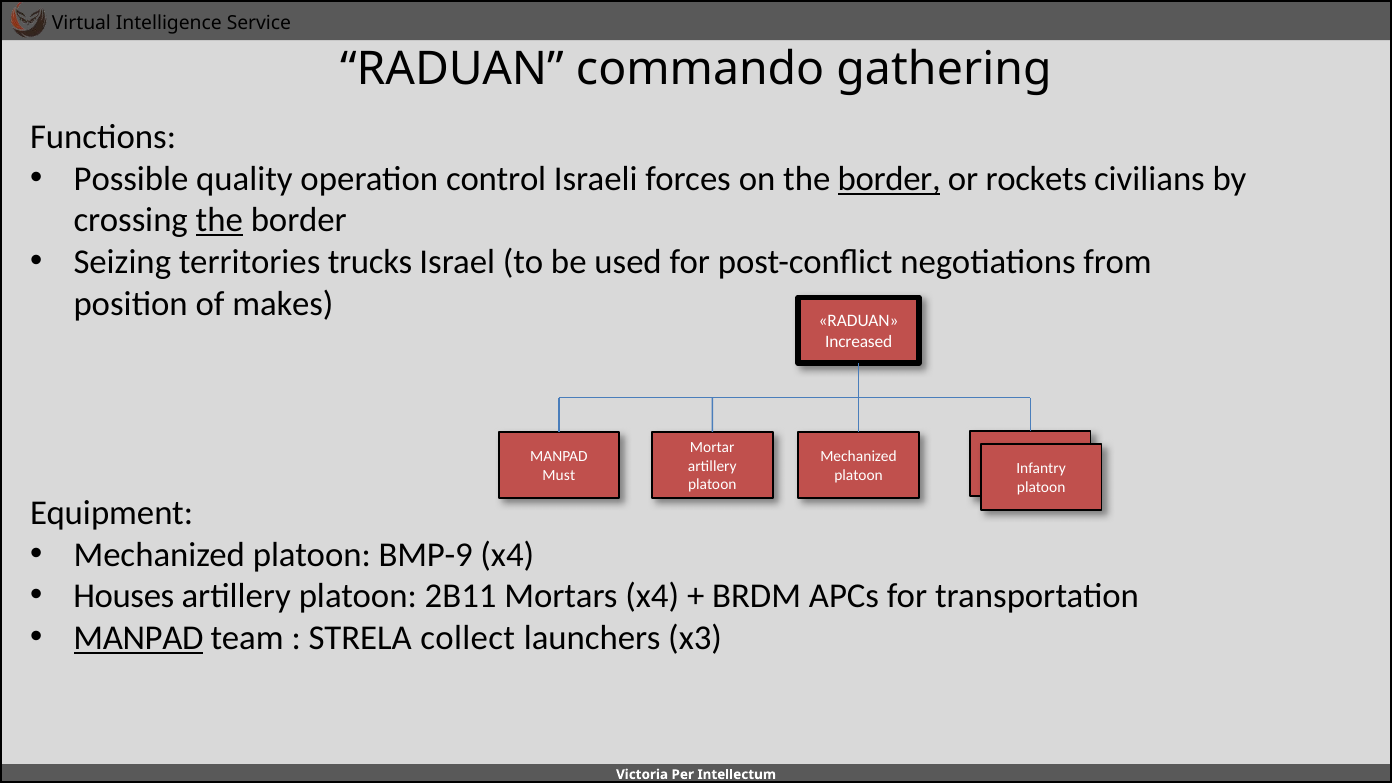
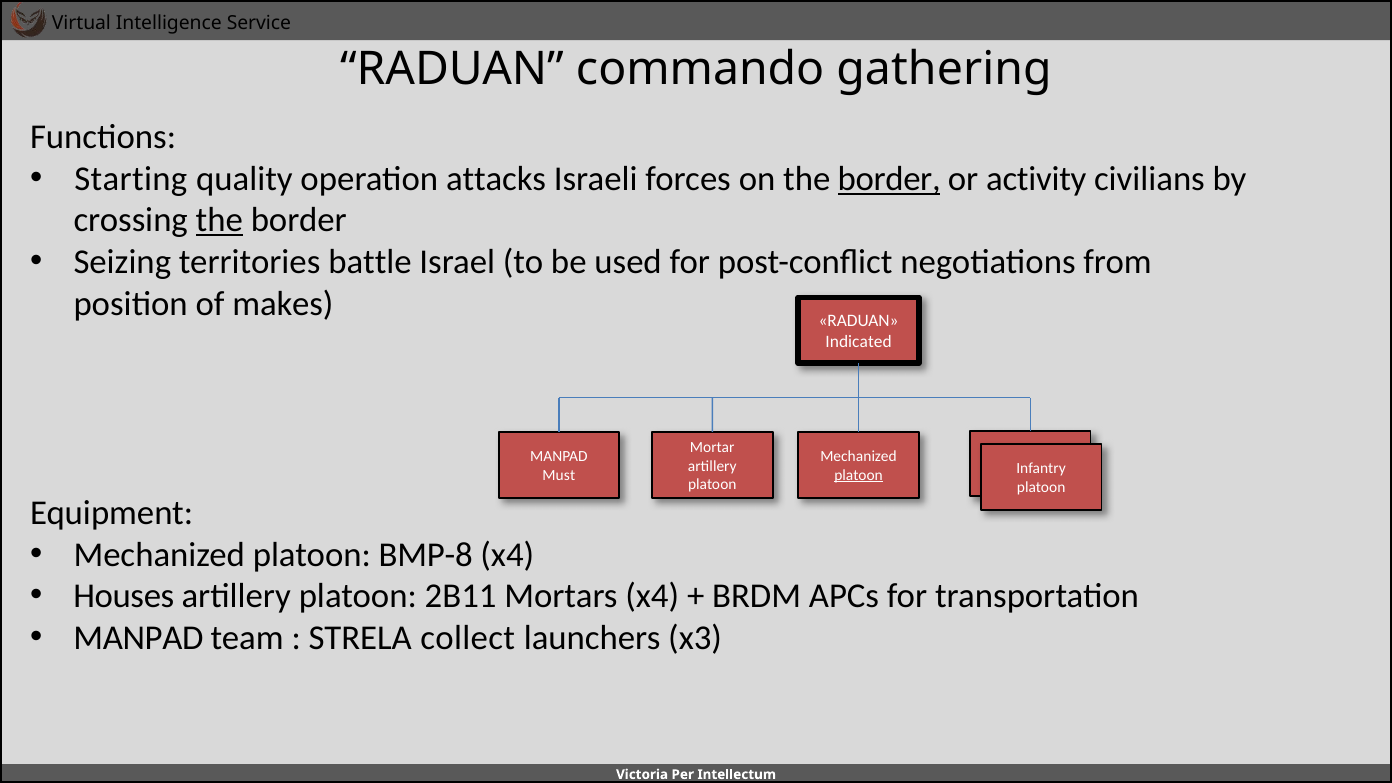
Possible: Possible -> Starting
control: control -> attacks
rockets: rockets -> activity
trucks: trucks -> battle
Increased: Increased -> Indicated
platoon at (859, 475) underline: none -> present
BMP-9: BMP-9 -> BMP-8
MANPAD at (138, 638) underline: present -> none
